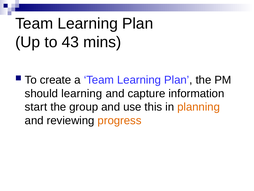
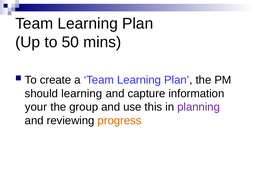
43: 43 -> 50
start: start -> your
planning colour: orange -> purple
